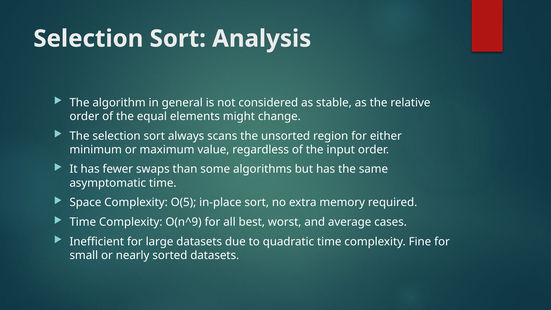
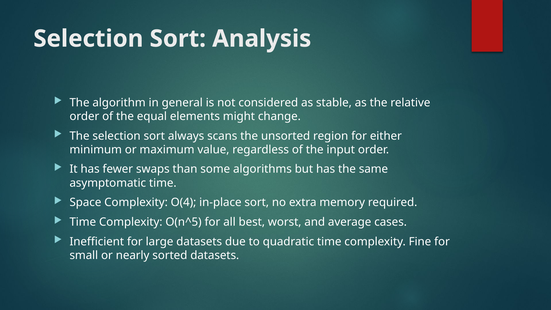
O(5: O(5 -> O(4
O(n^9: O(n^9 -> O(n^5
